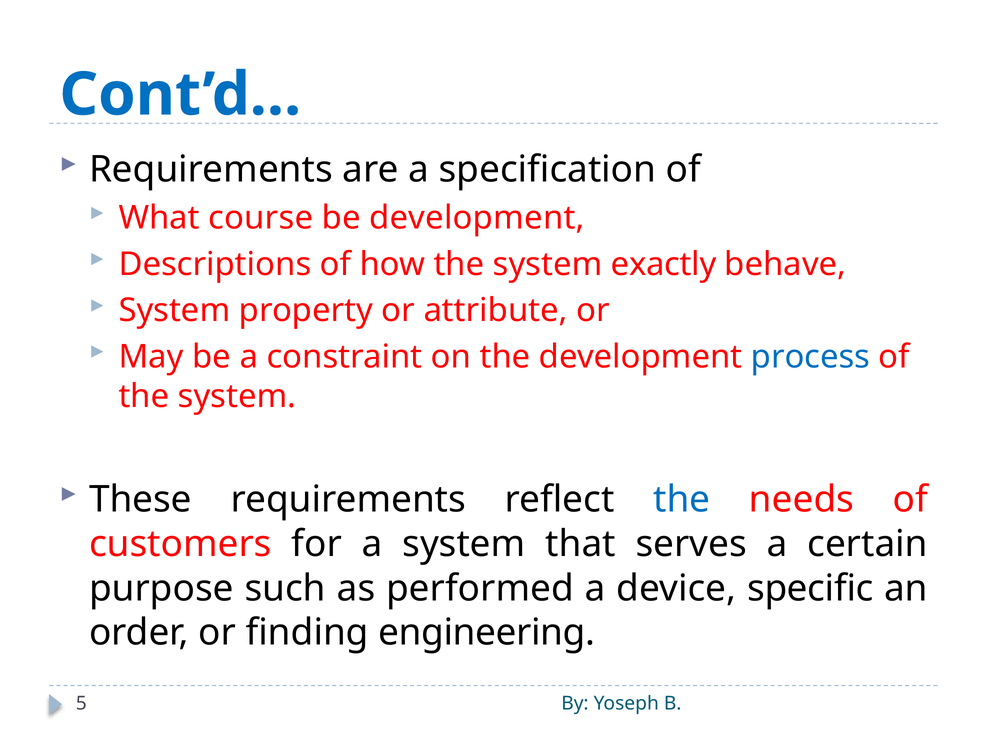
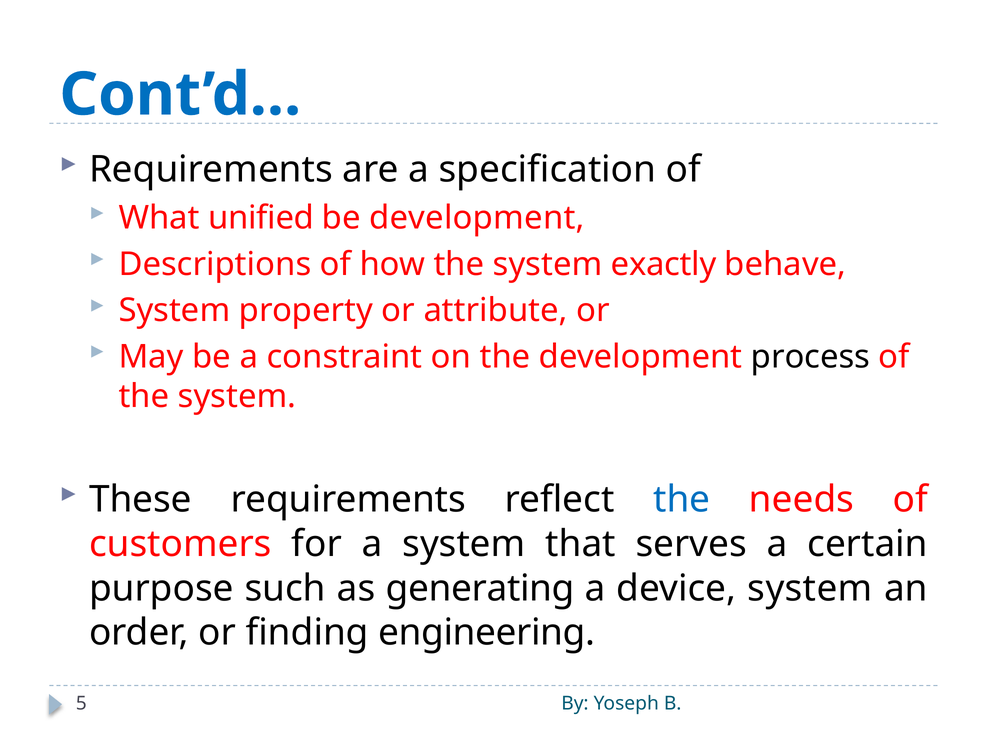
course: course -> unified
process colour: blue -> black
performed: performed -> generating
device specific: specific -> system
